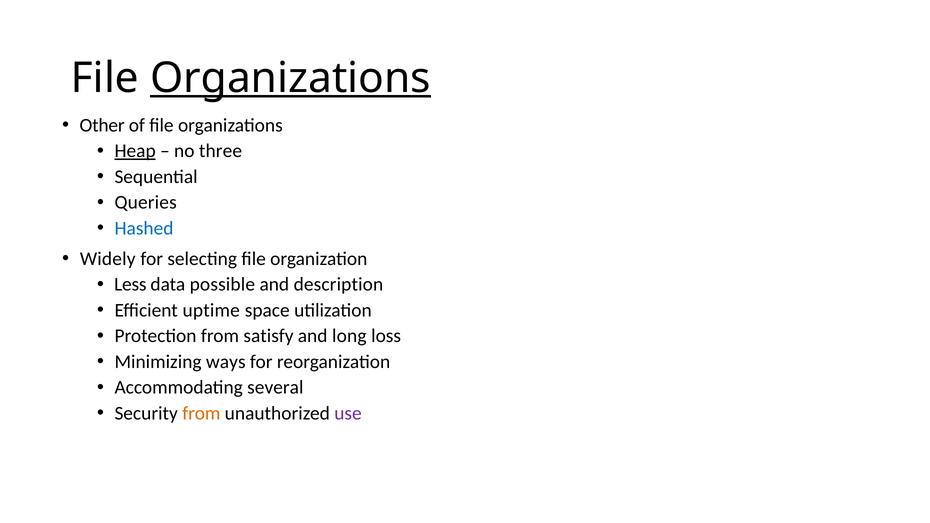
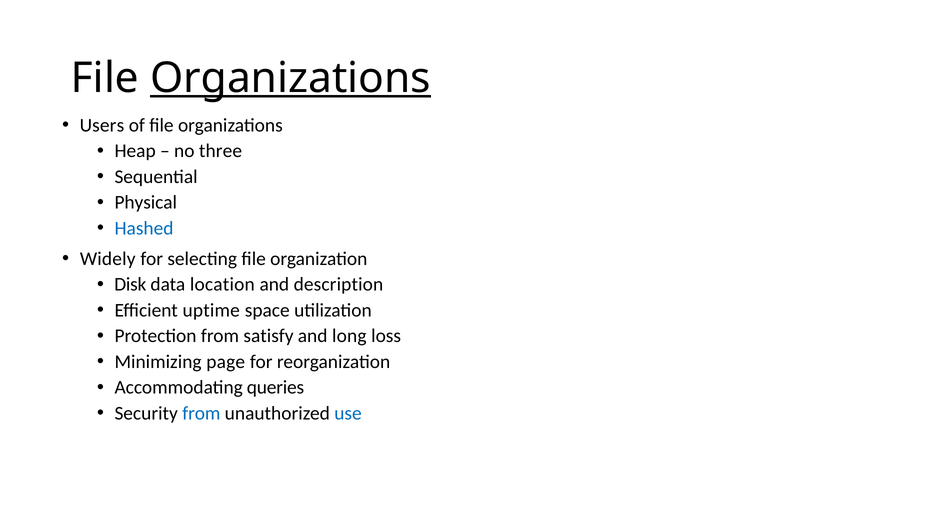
Other: Other -> Users
Heap underline: present -> none
Queries: Queries -> Physical
Less: Less -> Disk
possible: possible -> location
ways: ways -> page
several: several -> queries
from at (201, 413) colour: orange -> blue
use colour: purple -> blue
